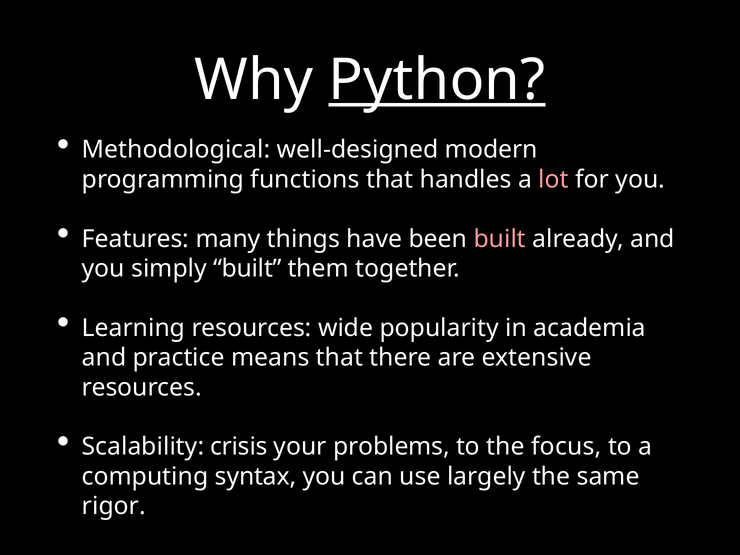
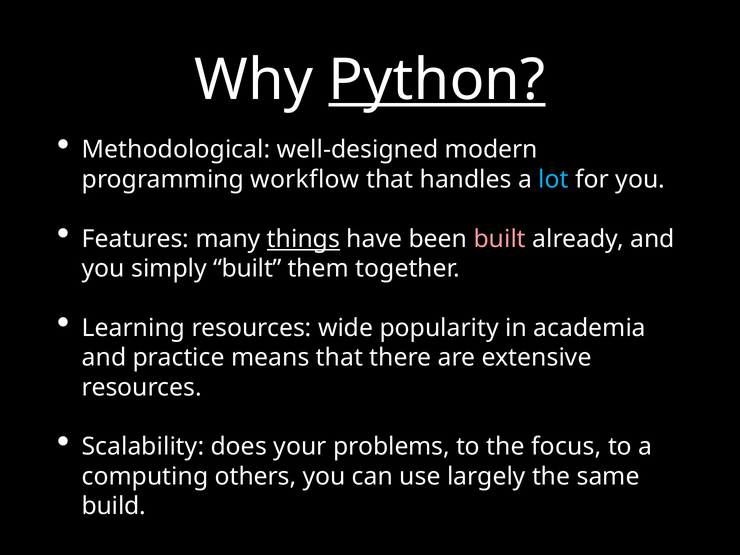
functions: functions -> workflow
lot colour: pink -> light blue
things underline: none -> present
crisis: crisis -> does
syntax: syntax -> others
rigor: rigor -> build
